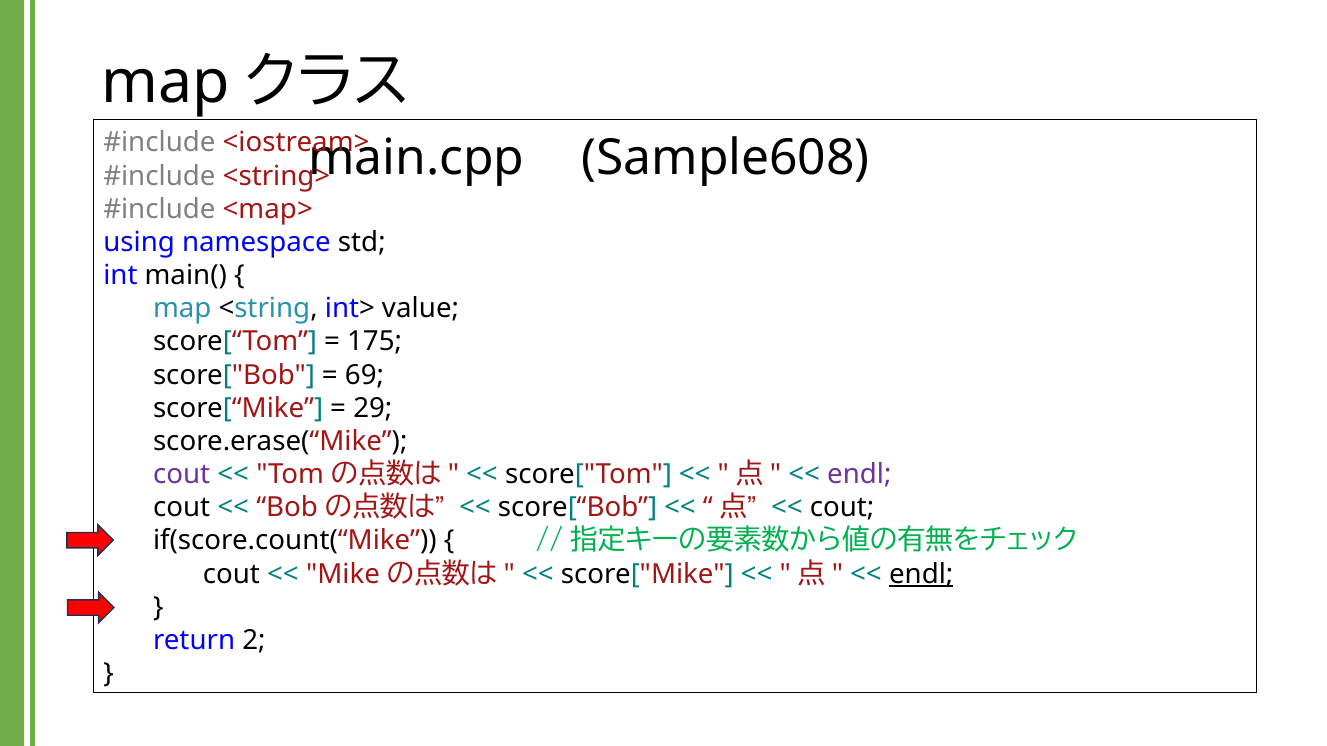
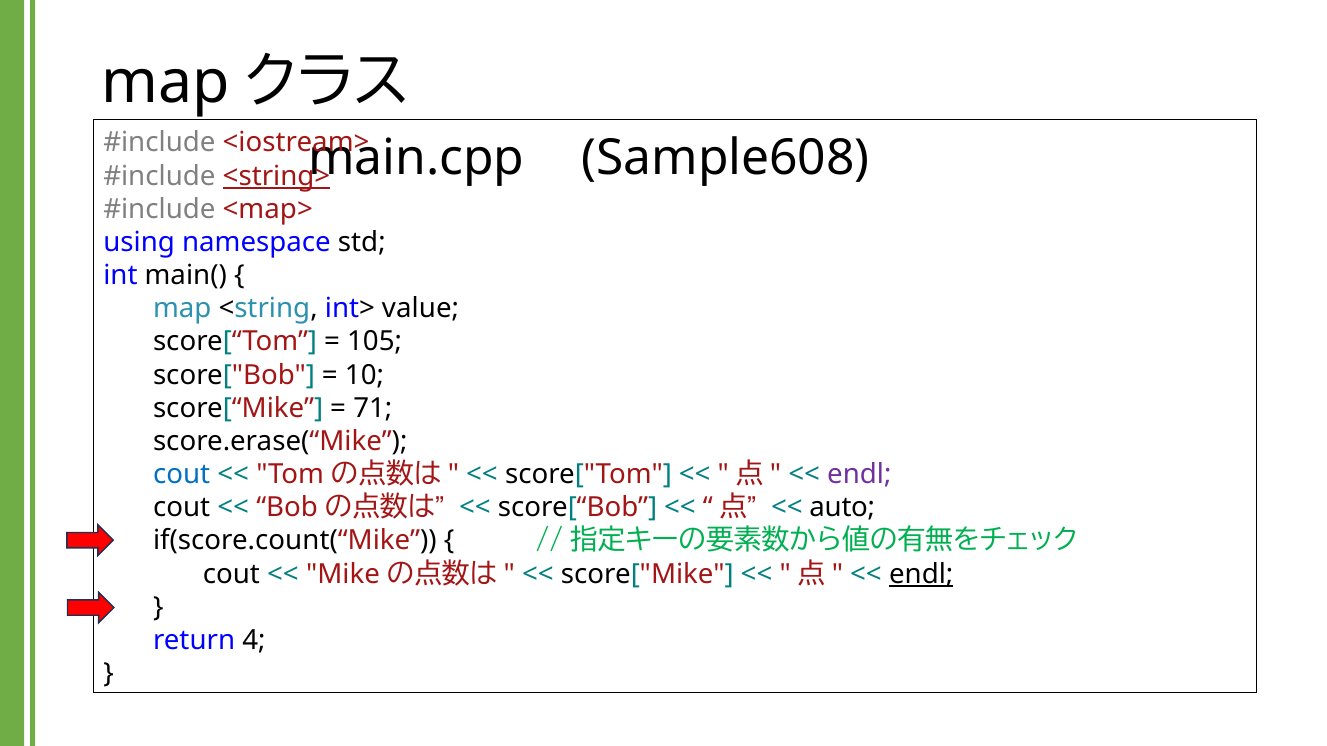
<string> underline: none -> present
175: 175 -> 105
69: 69 -> 10
29: 29 -> 71
cout at (182, 475) colour: purple -> blue
cout at (842, 508): cout -> auto
2: 2 -> 4
